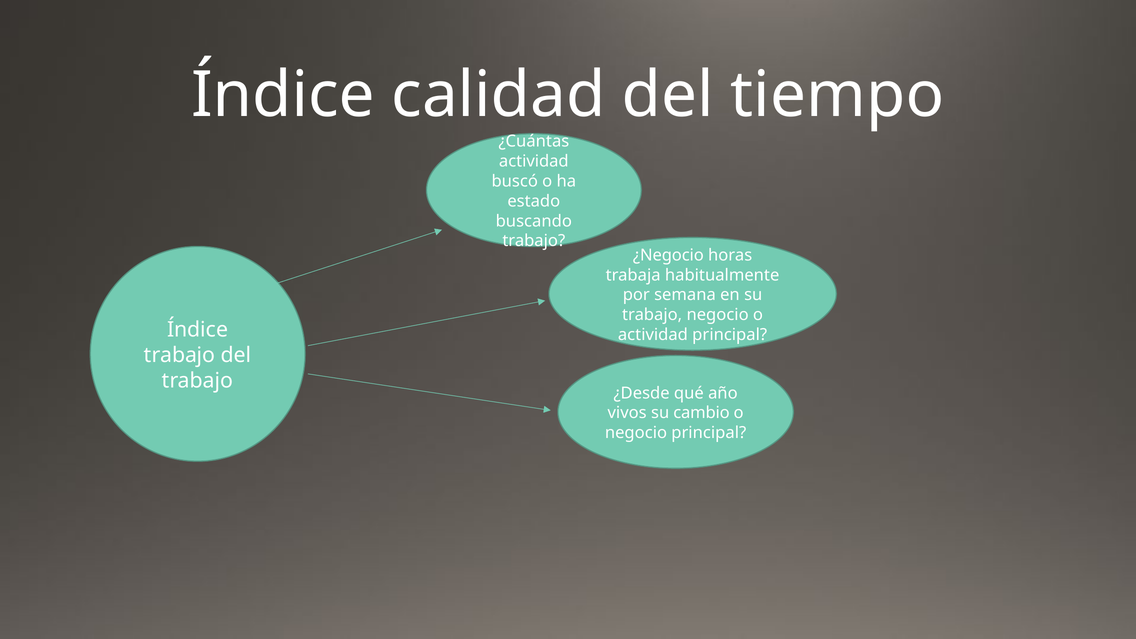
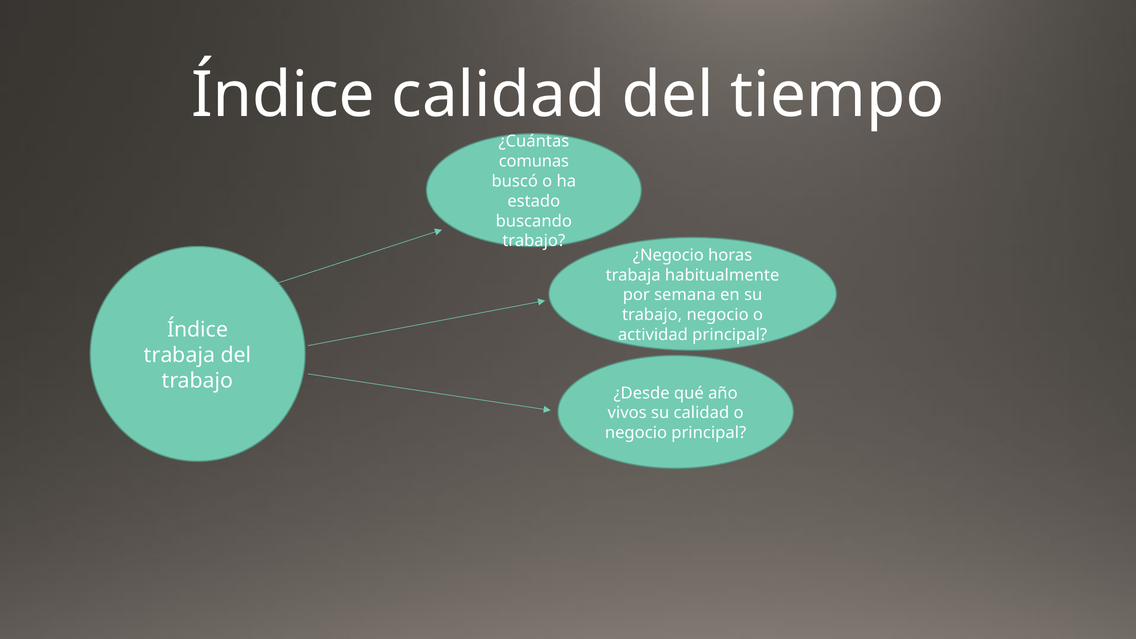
actividad at (534, 161): actividad -> comunas
trabajo at (180, 355): trabajo -> trabaja
su cambio: cambio -> calidad
